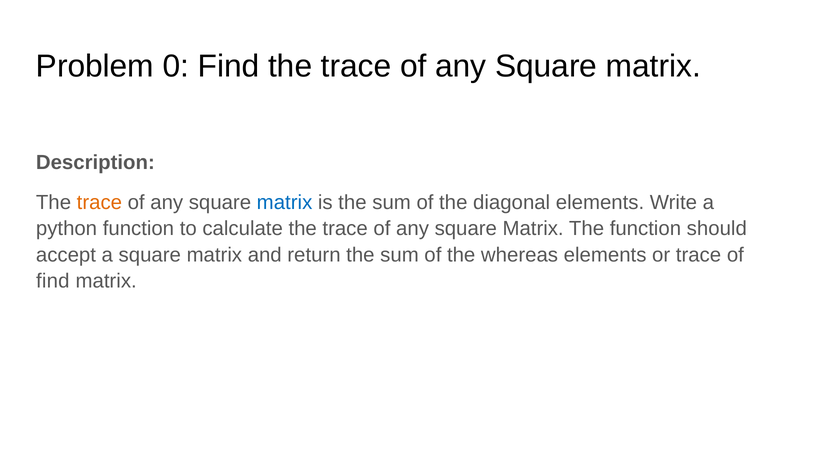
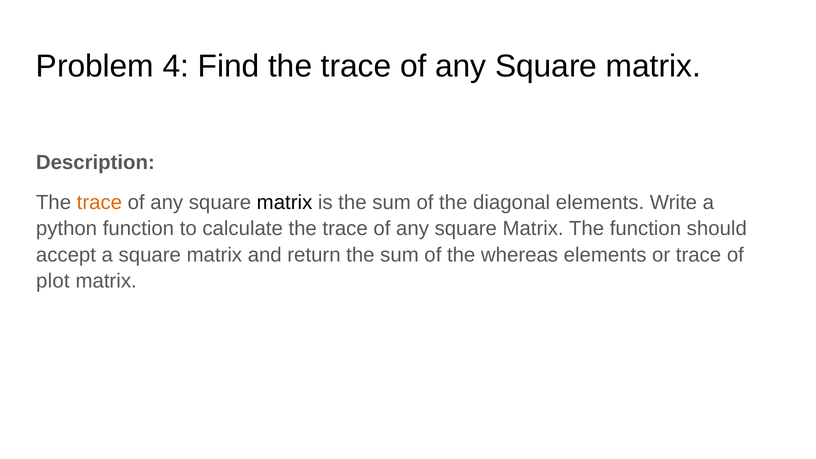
0: 0 -> 4
matrix at (285, 202) colour: blue -> black
find at (53, 281): find -> plot
